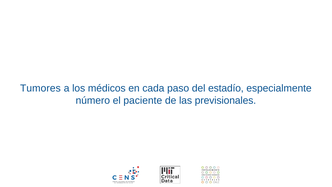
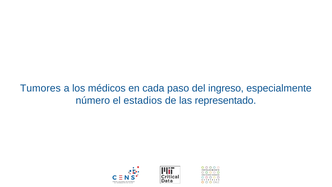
estadío: estadío -> ingreso
paciente: paciente -> estadios
previsionales: previsionales -> representado
